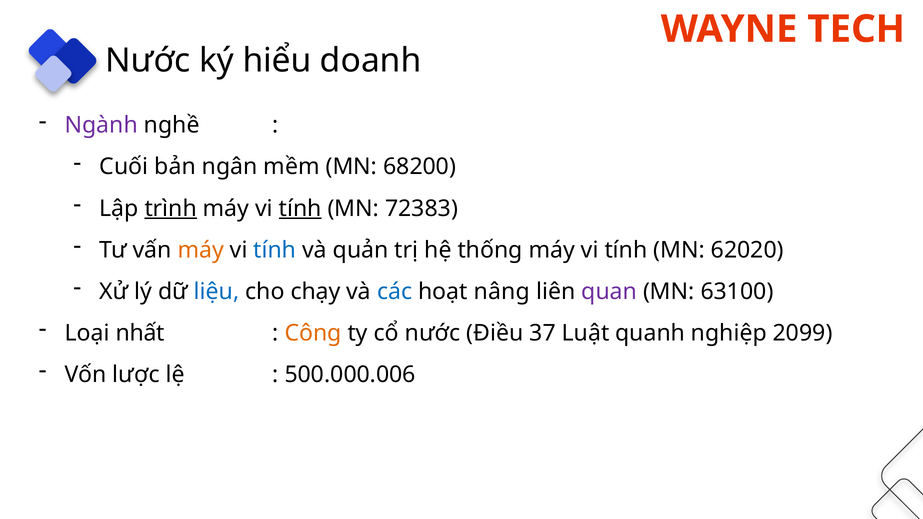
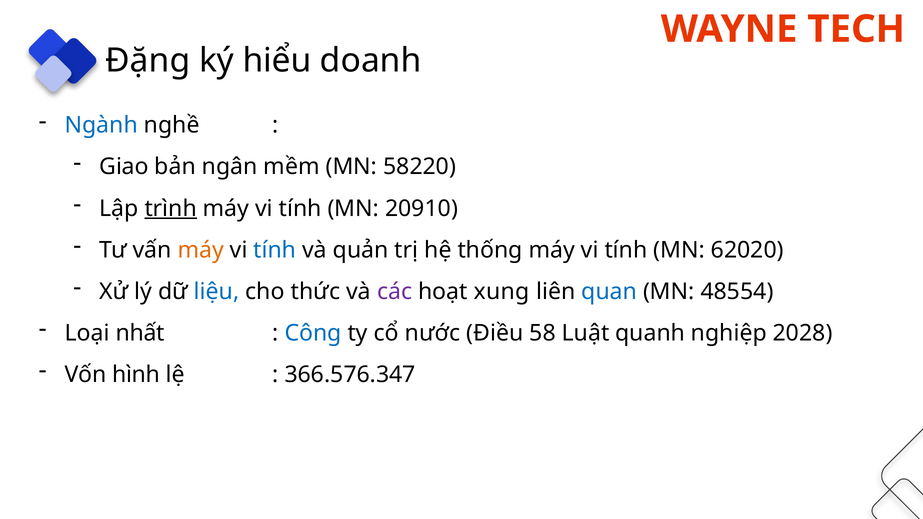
Nước at (148, 61): Nước -> Đặng
Ngành colour: purple -> blue
Cuối: Cuối -> Giao
68200: 68200 -> 58220
tính at (300, 208) underline: present -> none
72383: 72383 -> 20910
chạy: chạy -> thức
các colour: blue -> purple
nâng: nâng -> xung
quan colour: purple -> blue
63100: 63100 -> 48554
Công colour: orange -> blue
37: 37 -> 58
2099: 2099 -> 2028
lược: lược -> hình
500.000.006: 500.000.006 -> 366.576.347
